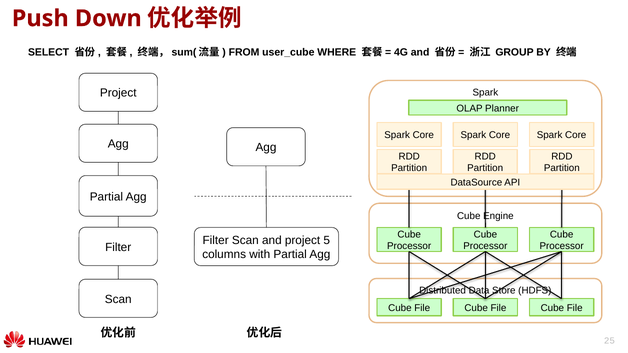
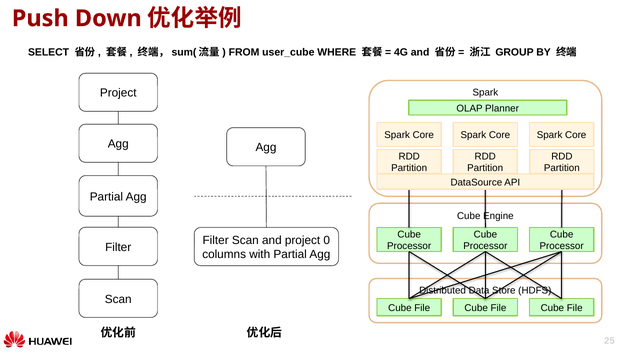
5: 5 -> 0
